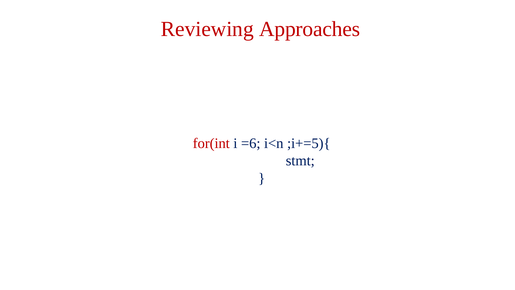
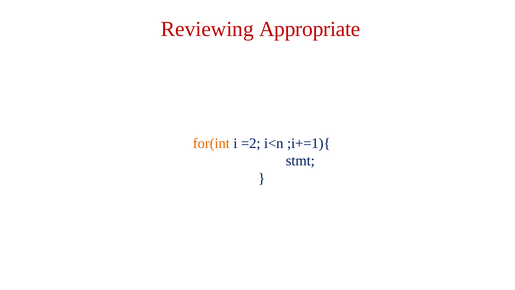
Approaches: Approaches -> Appropriate
for(int colour: red -> orange
=6: =6 -> =2
;i+=5){: ;i+=5){ -> ;i+=1){
